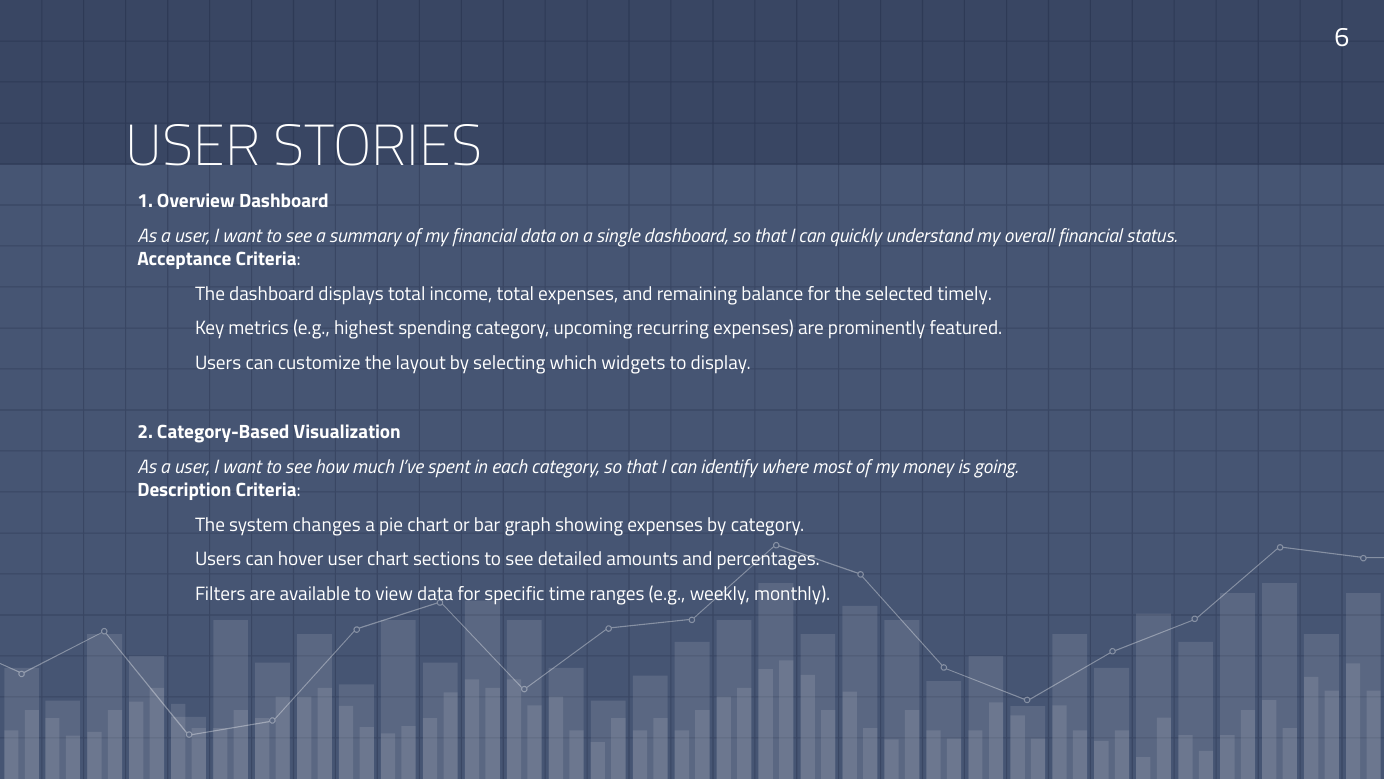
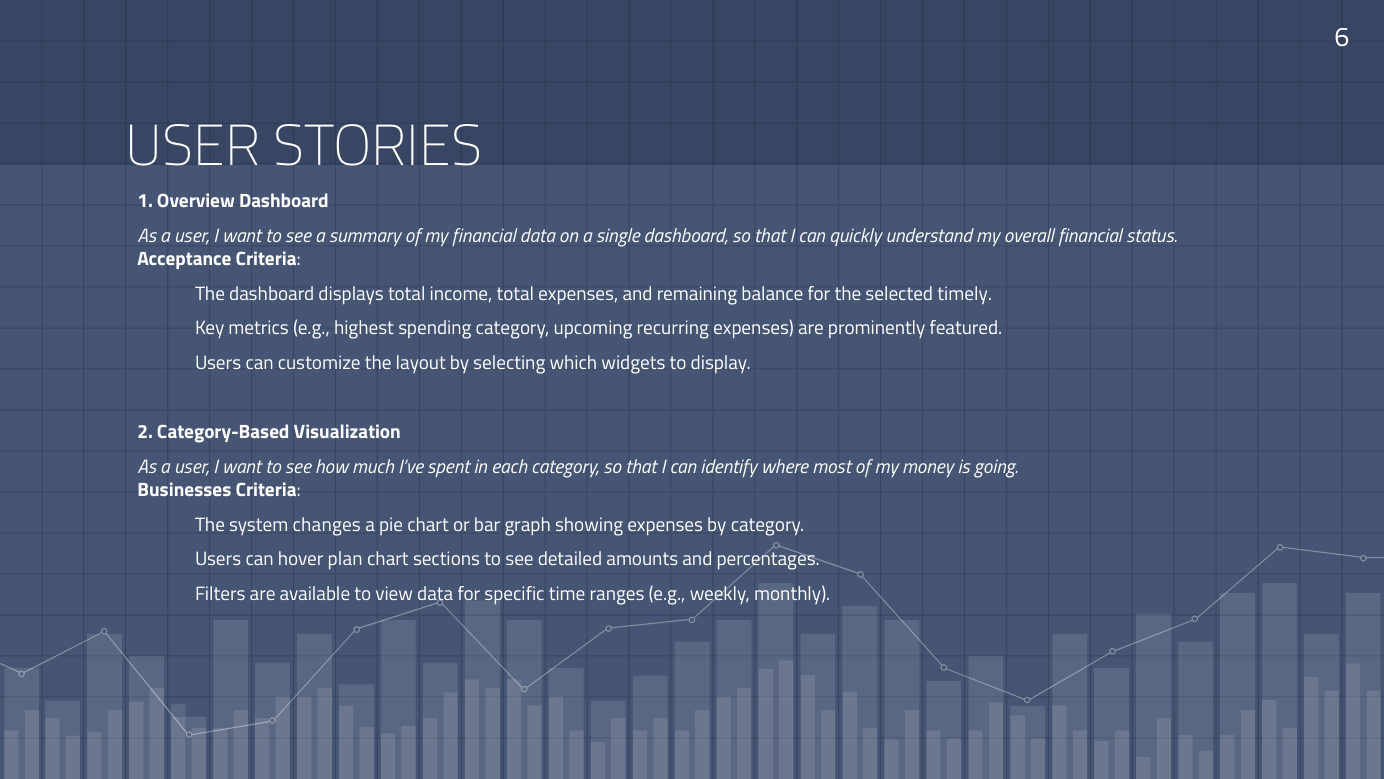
Description: Description -> Businesses
hover user: user -> plan
